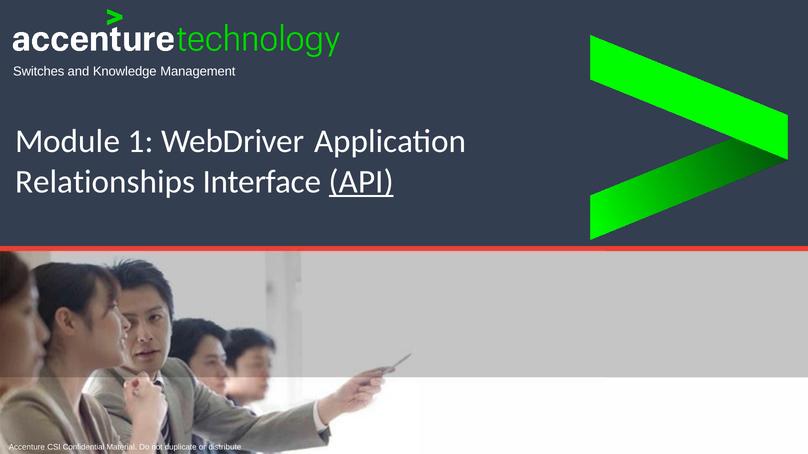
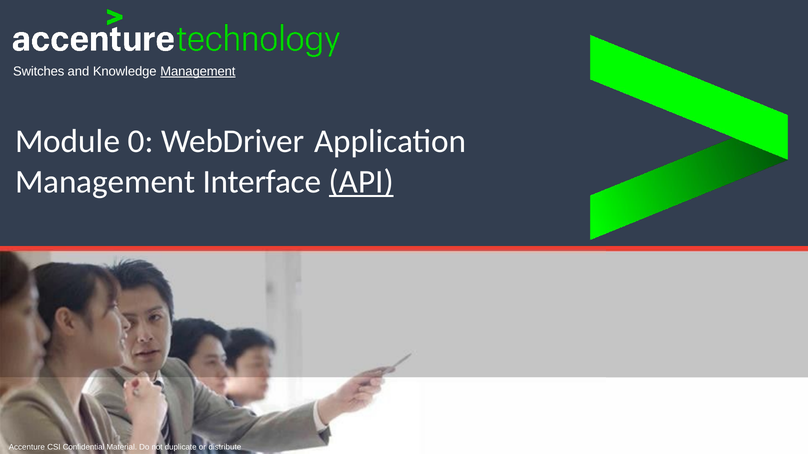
Management at (198, 72) underline: none -> present
1: 1 -> 0
Relationships at (105, 182): Relationships -> Management
